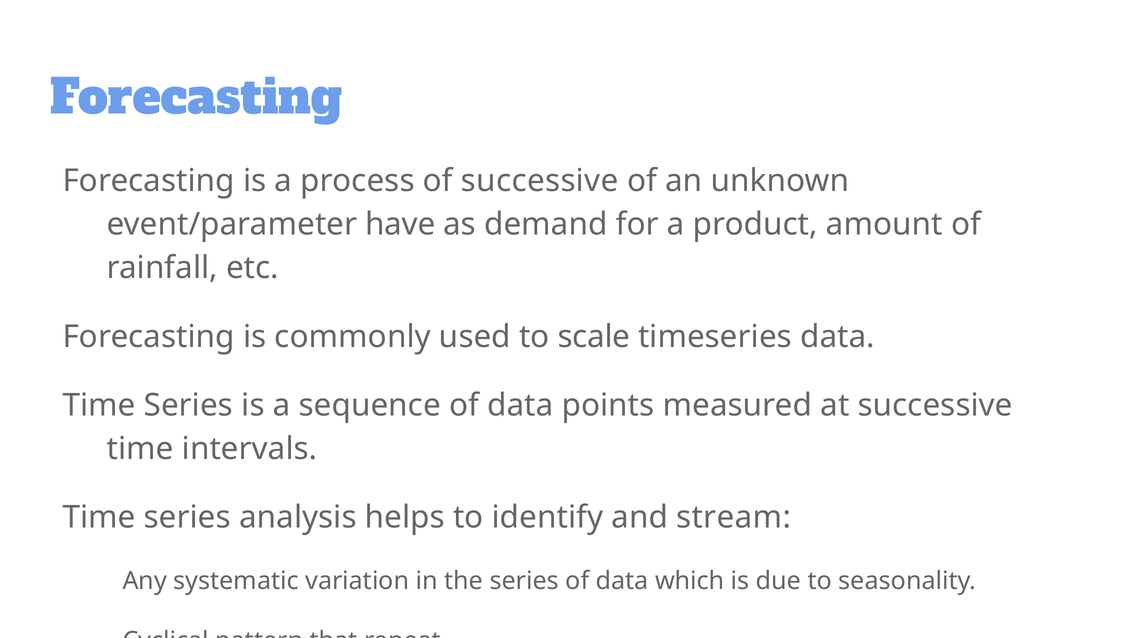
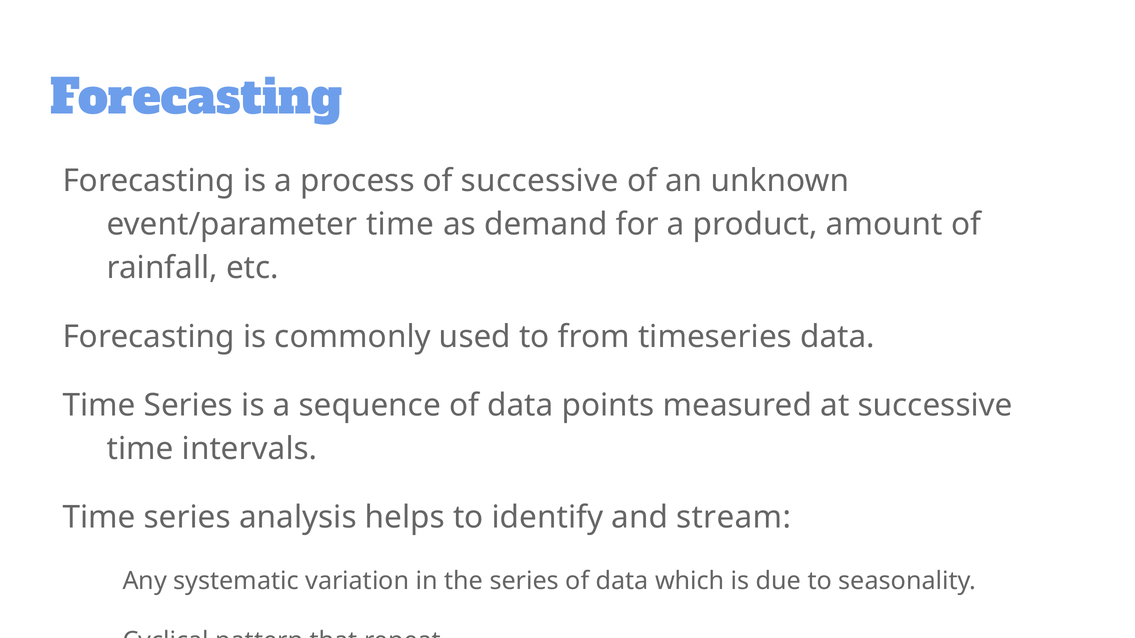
event/parameter have: have -> time
scale: scale -> from
